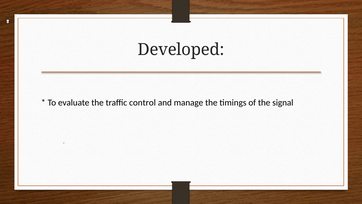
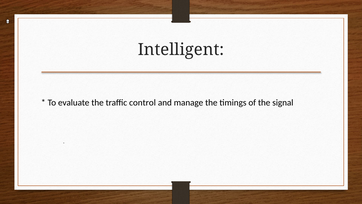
Developed: Developed -> Intelligent
